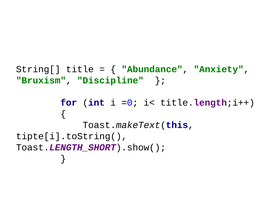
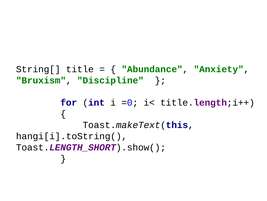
tipte[i].toString(: tipte[i].toString( -> hangi[i].toString(
